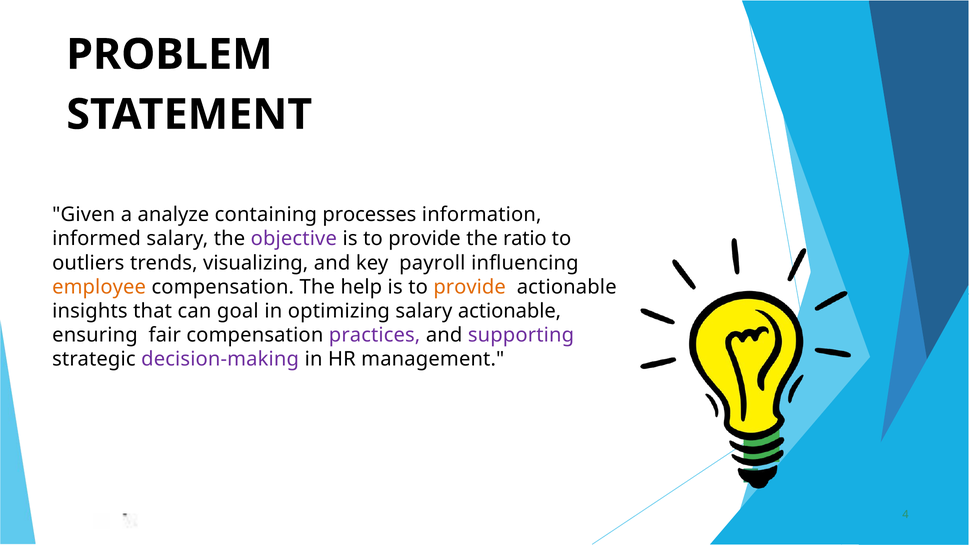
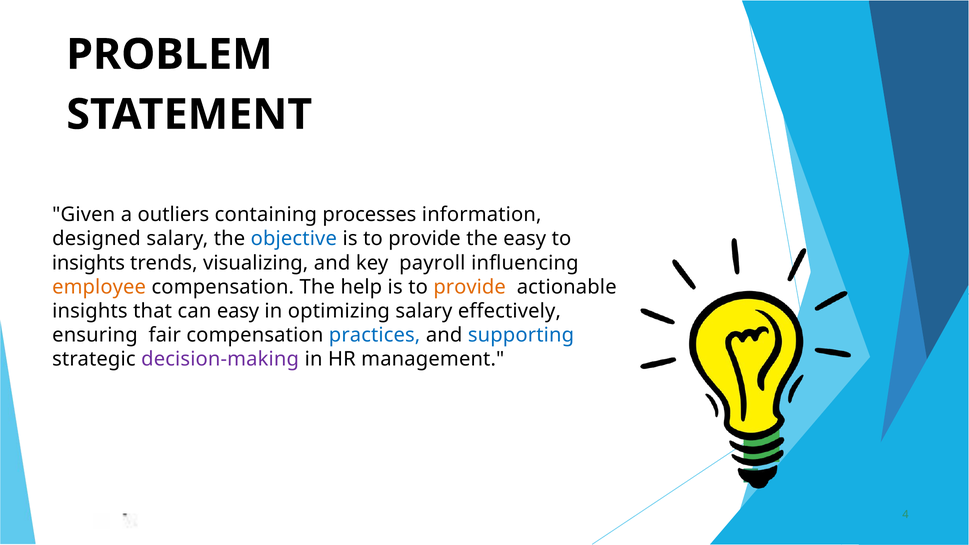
analyze: analyze -> outliers
informed: informed -> designed
objective colour: purple -> blue
the ratio: ratio -> easy
outliers at (88, 263): outliers -> insights
can goal: goal -> easy
salary actionable: actionable -> effectively
practices colour: purple -> blue
supporting colour: purple -> blue
